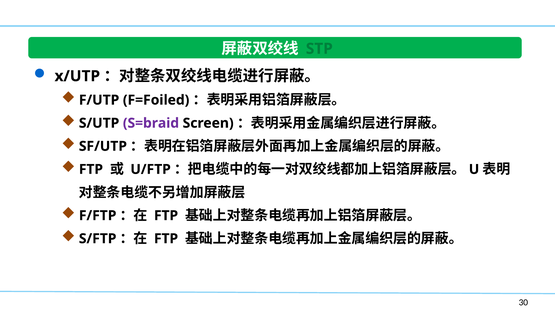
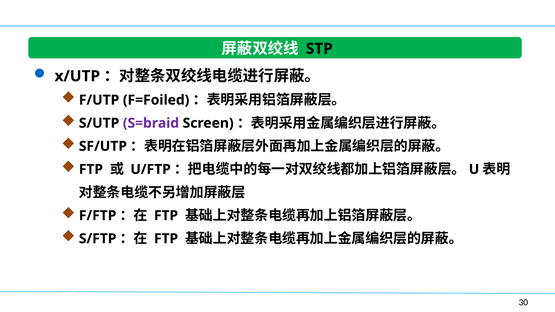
STP colour: green -> black
